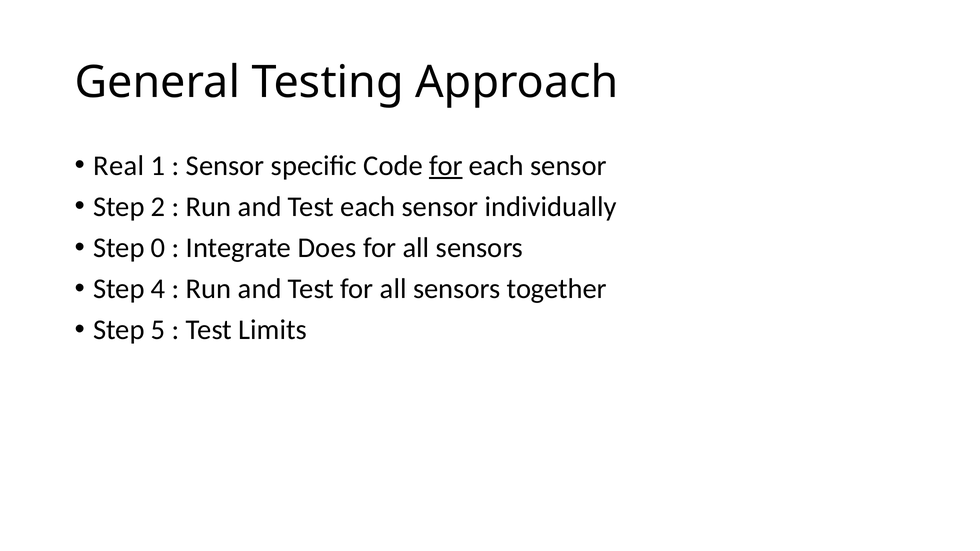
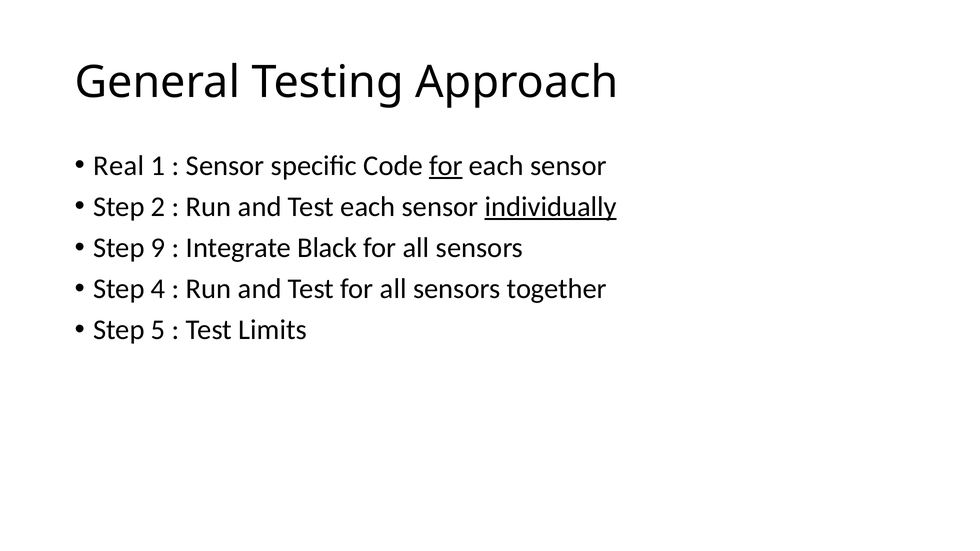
individually underline: none -> present
0: 0 -> 9
Does: Does -> Black
